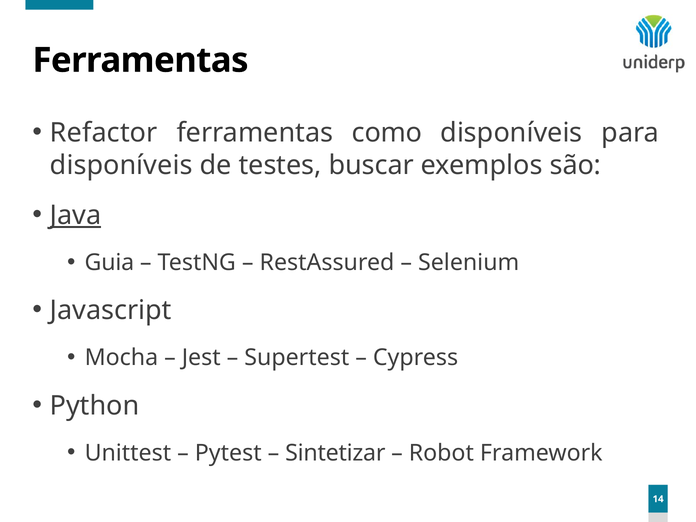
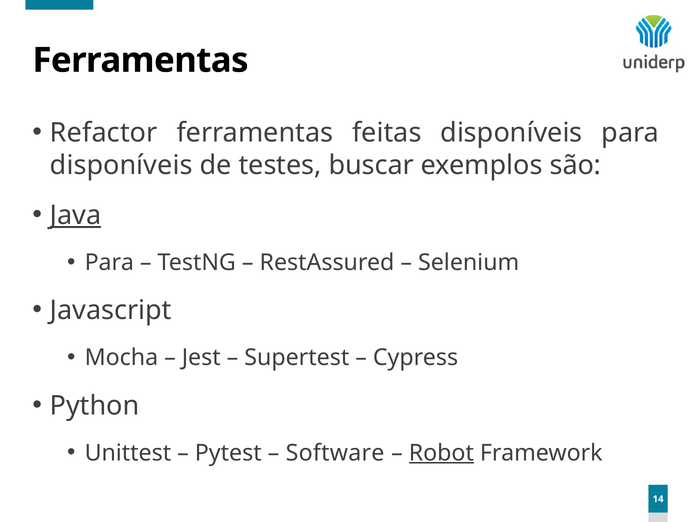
como: como -> feitas
Guia at (109, 263): Guia -> Para
Sintetizar: Sintetizar -> Software
Robot underline: none -> present
